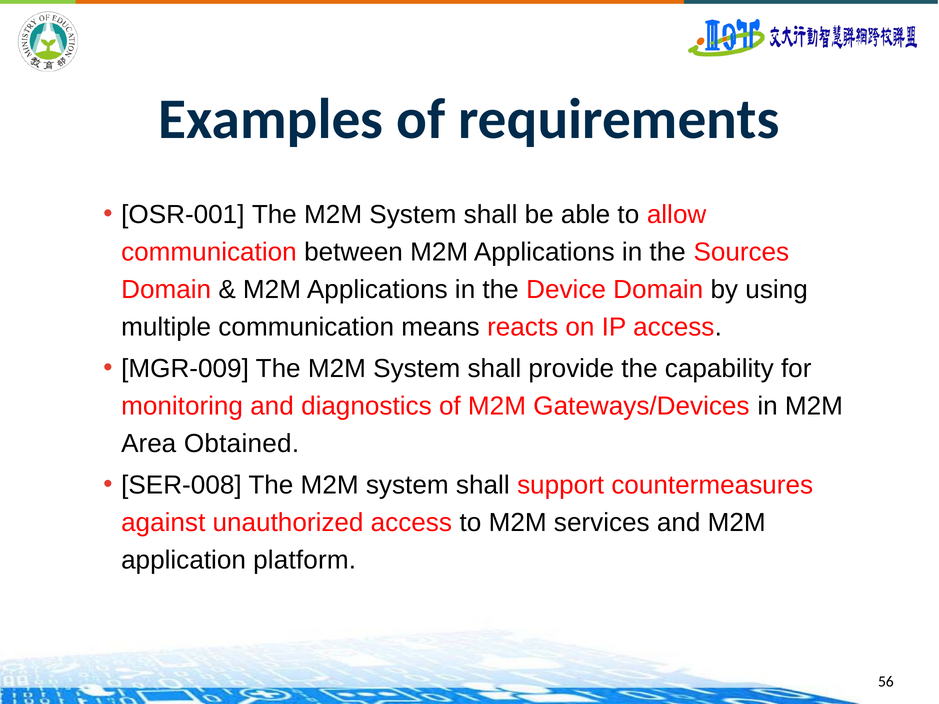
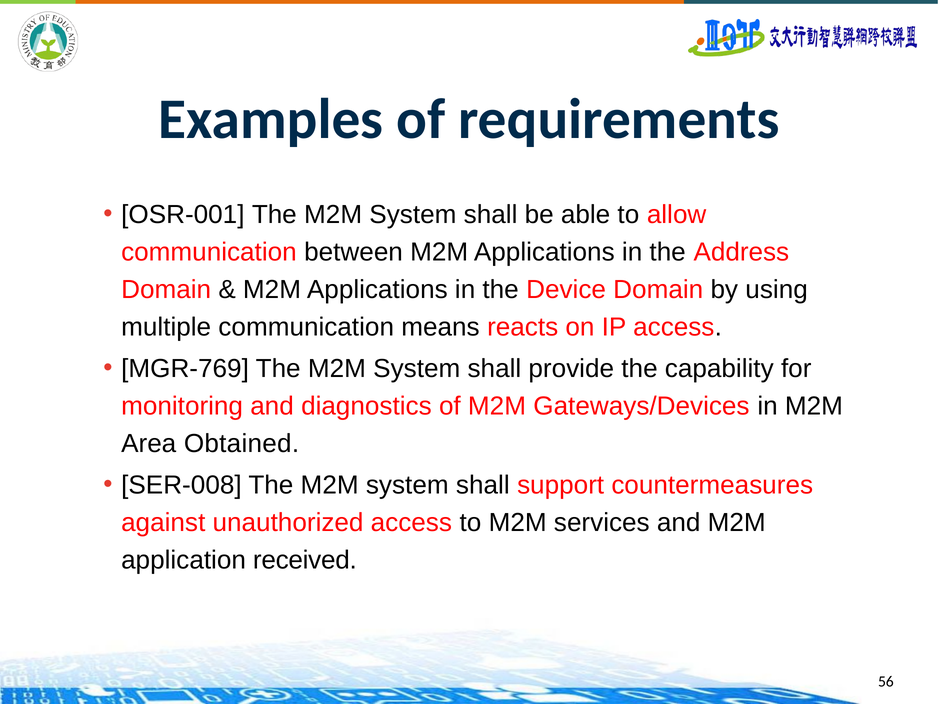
Sources: Sources -> Address
MGR-009: MGR-009 -> MGR-769
platform: platform -> received
